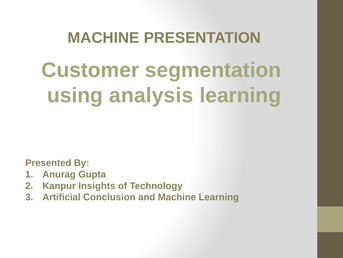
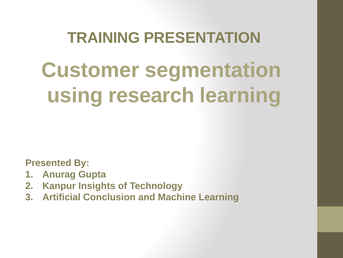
MACHINE at (103, 38): MACHINE -> TRAINING
analysis: analysis -> research
